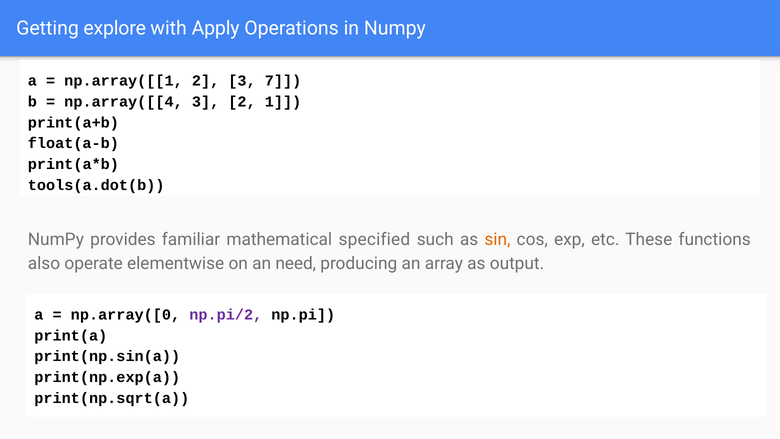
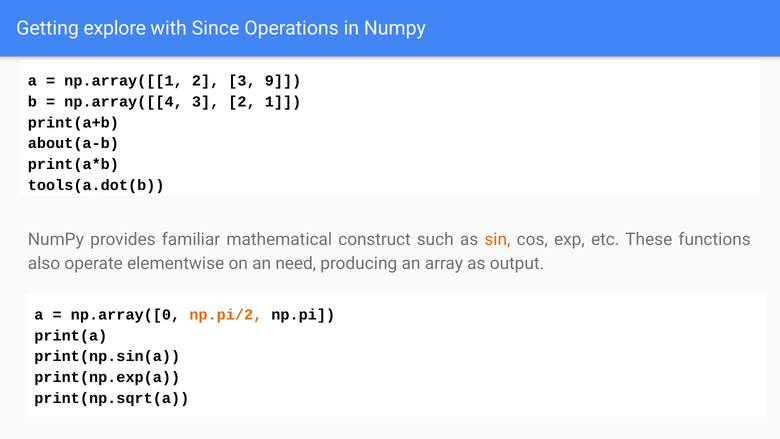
Apply: Apply -> Since
7: 7 -> 9
float(a-b: float(a-b -> about(a-b
specified: specified -> construct
np.pi/2 colour: purple -> orange
